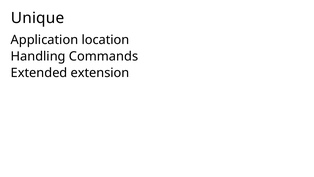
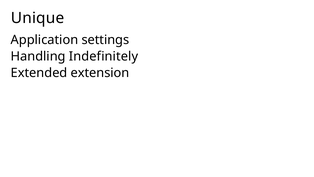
location: location -> settings
Commands: Commands -> Indefinitely
